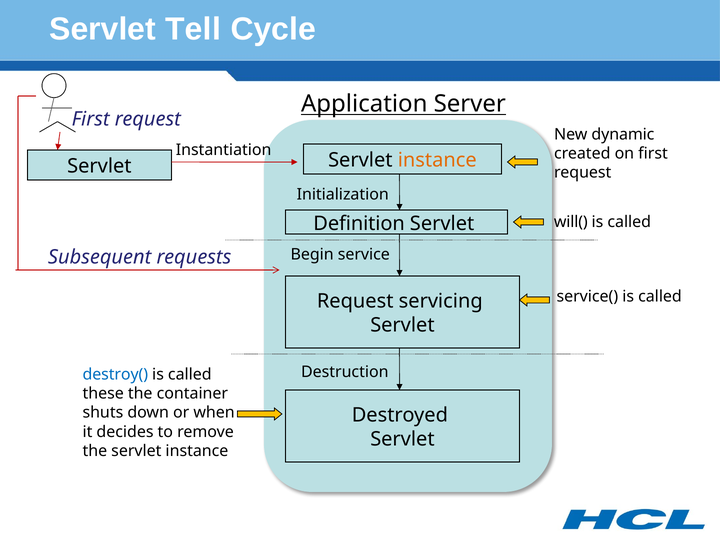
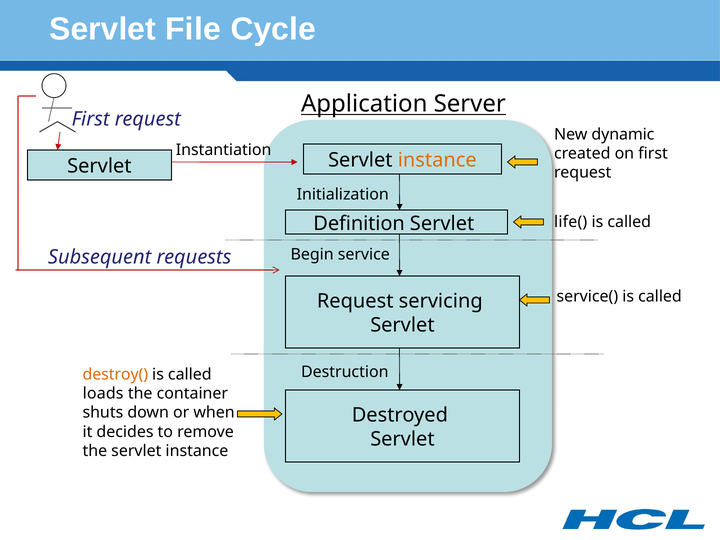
Tell: Tell -> File
will(: will( -> life(
destroy( colour: blue -> orange
these: these -> loads
